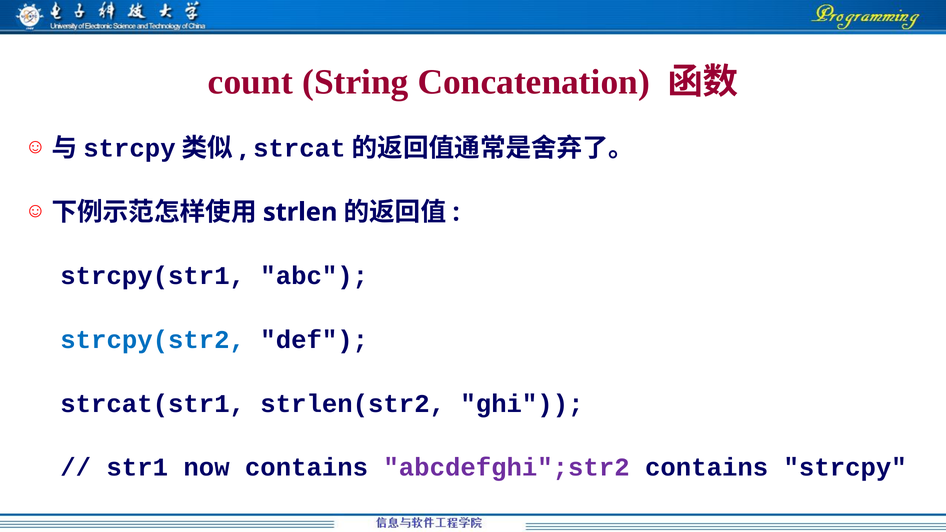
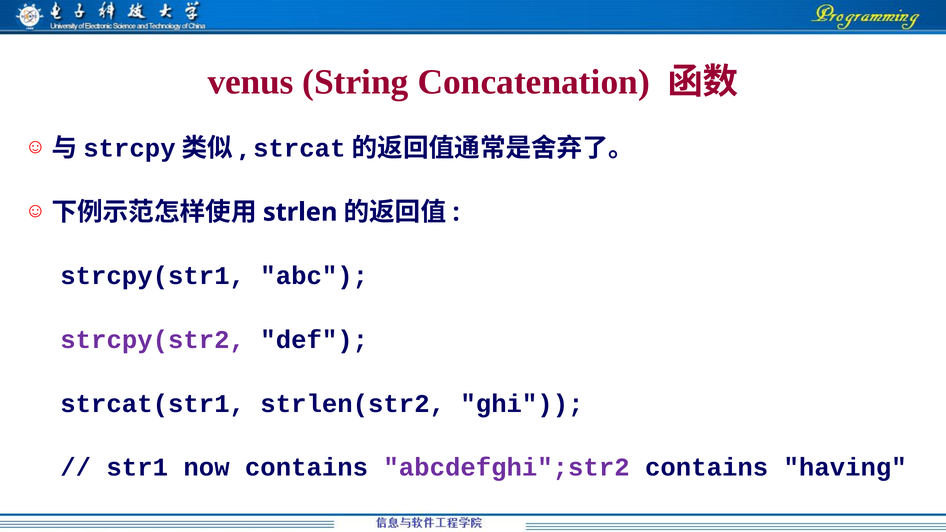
count: count -> venus
strcpy(str2 colour: blue -> purple
strcpy: strcpy -> having
